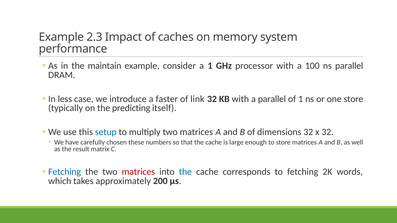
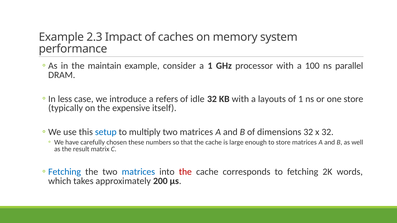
faster: faster -> refers
link: link -> idle
a parallel: parallel -> layouts
predicting: predicting -> expensive
matrices at (138, 172) colour: red -> blue
the at (185, 172) colour: blue -> red
